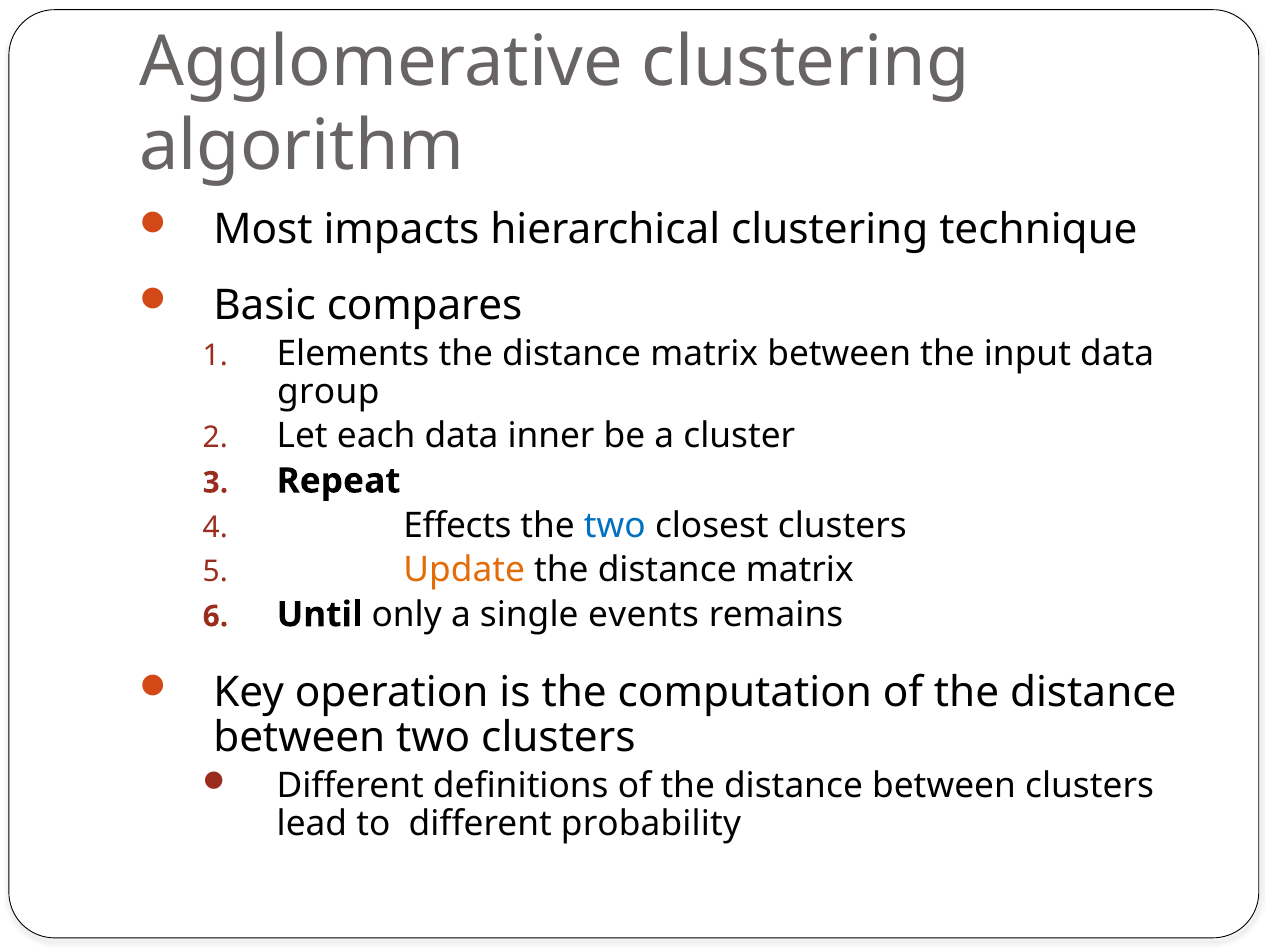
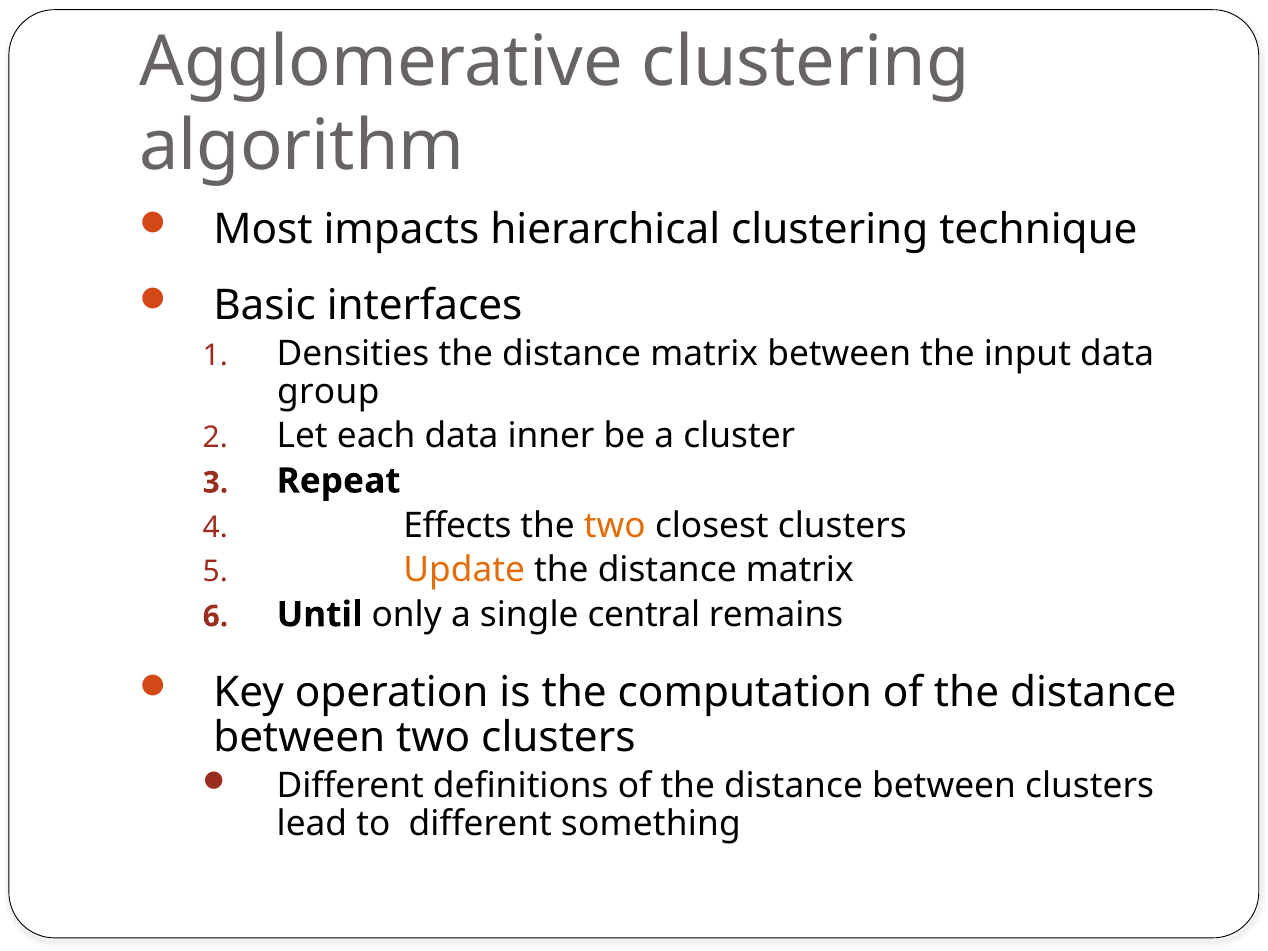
compares: compares -> interfaces
Elements: Elements -> Densities
two at (615, 525) colour: blue -> orange
events: events -> central
probability: probability -> something
